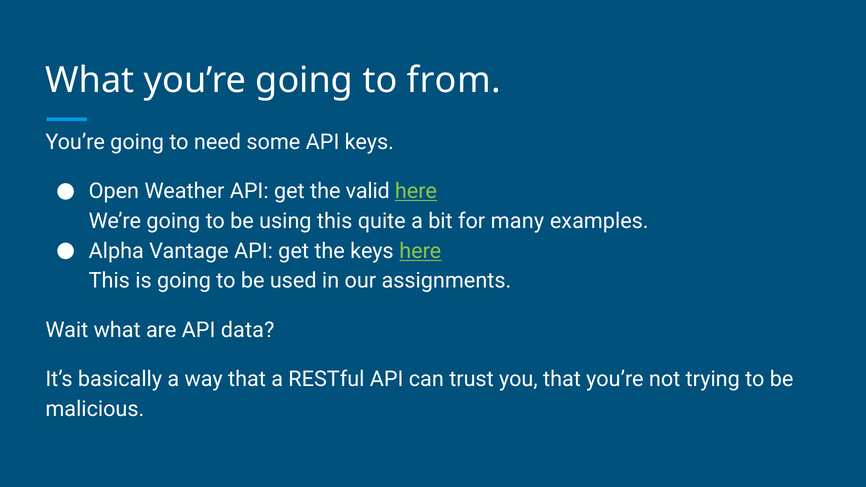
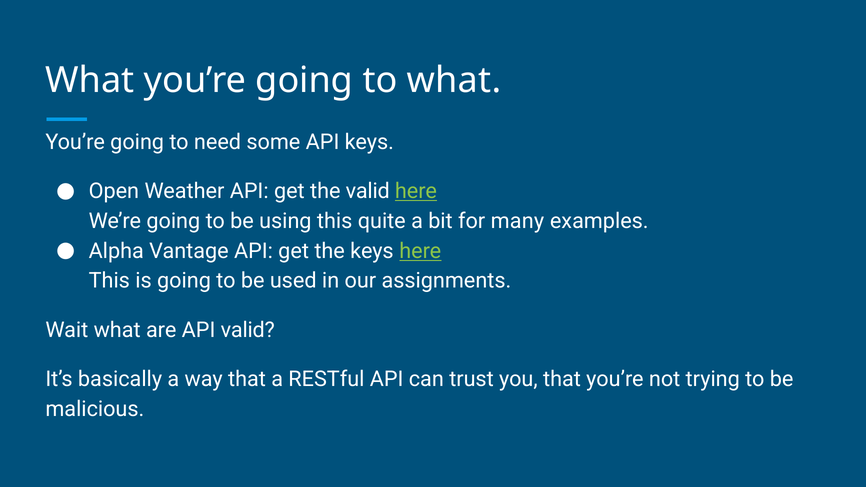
to from: from -> what
API data: data -> valid
